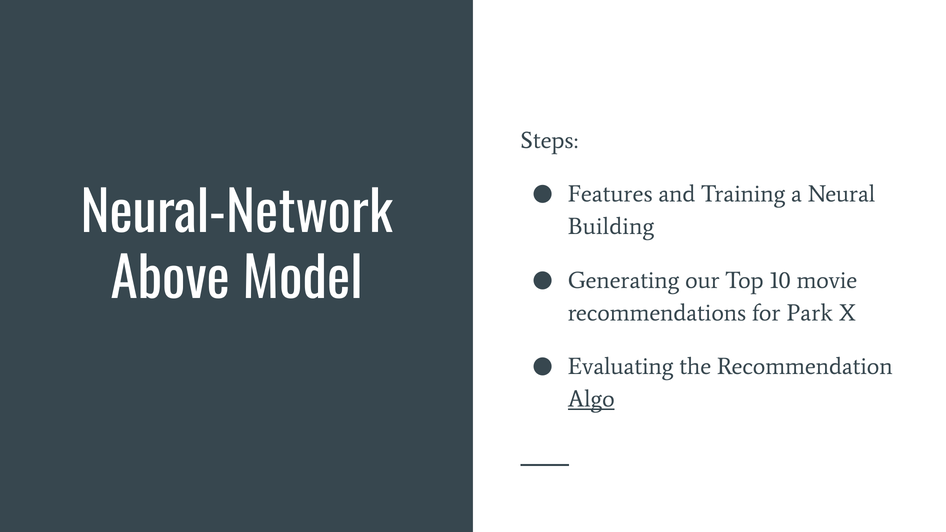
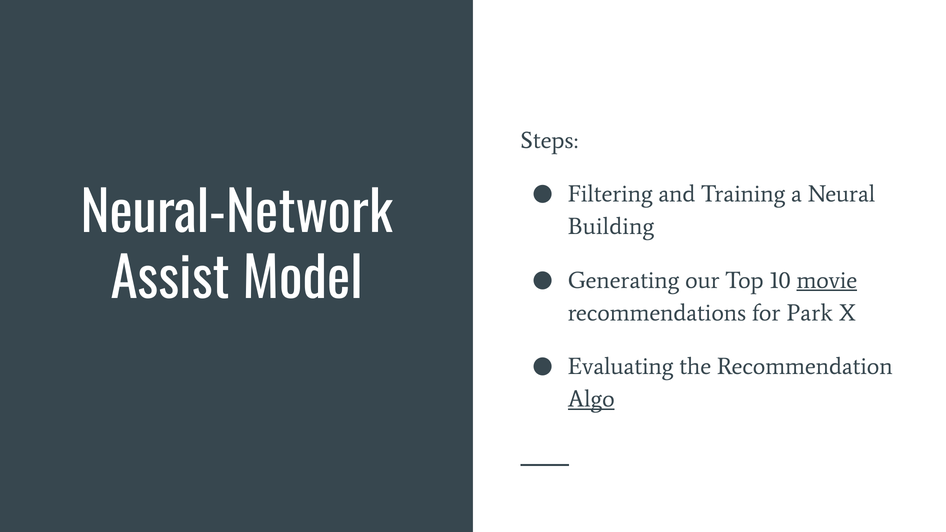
Features: Features -> Filtering
Above: Above -> Assist
movie underline: none -> present
